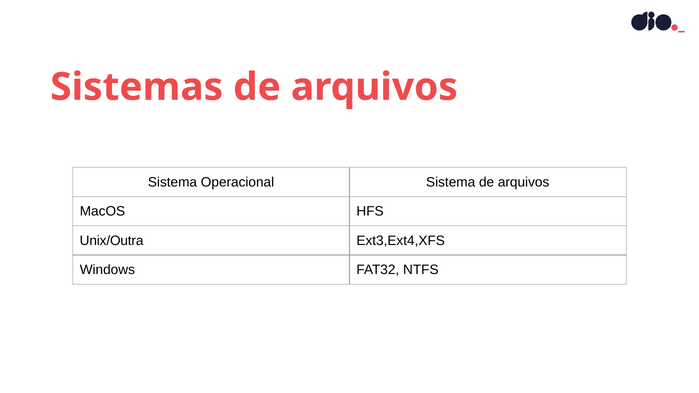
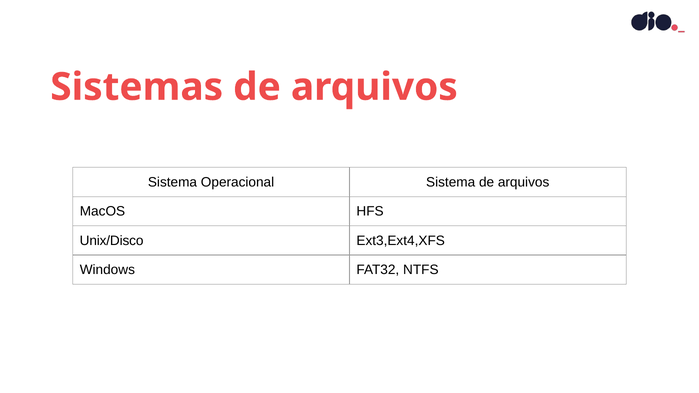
Unix/Outra: Unix/Outra -> Unix/Disco
